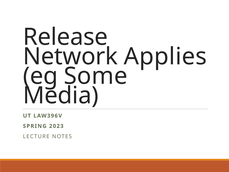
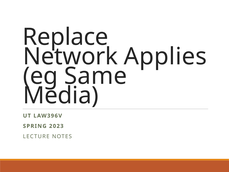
Release: Release -> Replace
Some: Some -> Same
